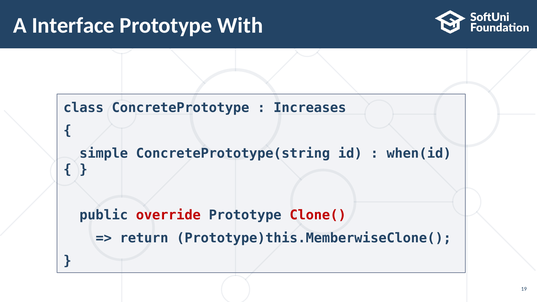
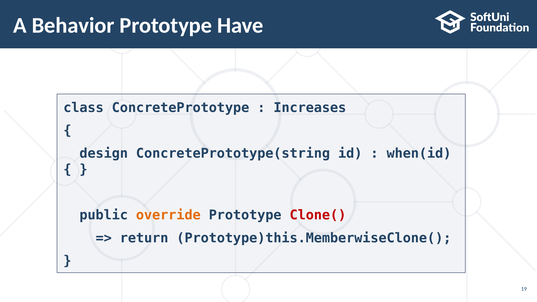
Interface: Interface -> Behavior
With: With -> Have
simple: simple -> design
override colour: red -> orange
